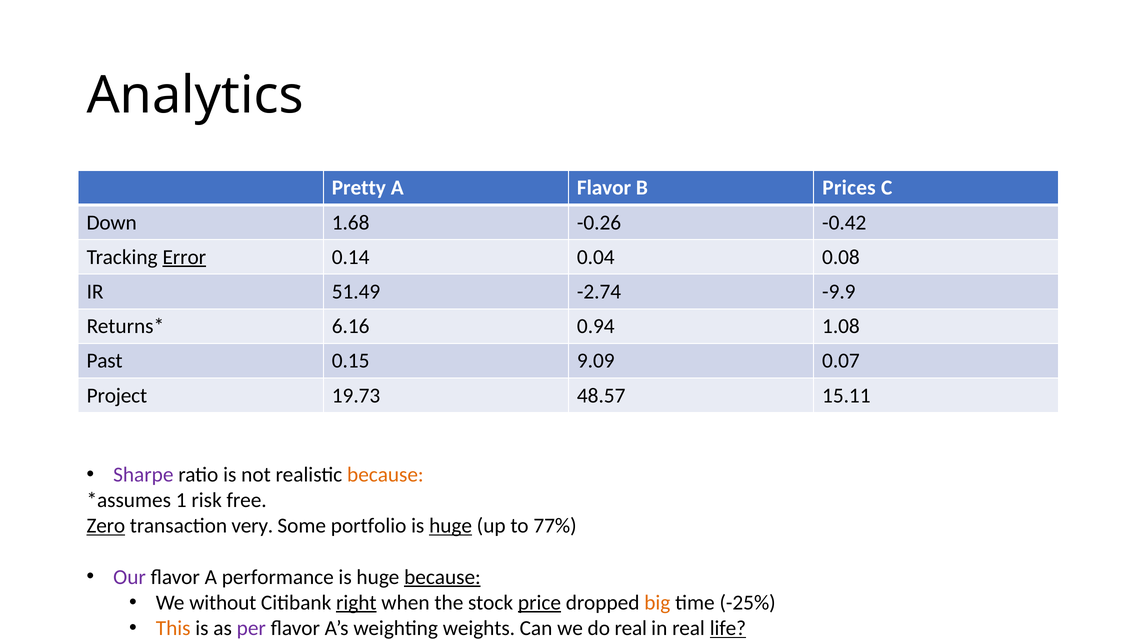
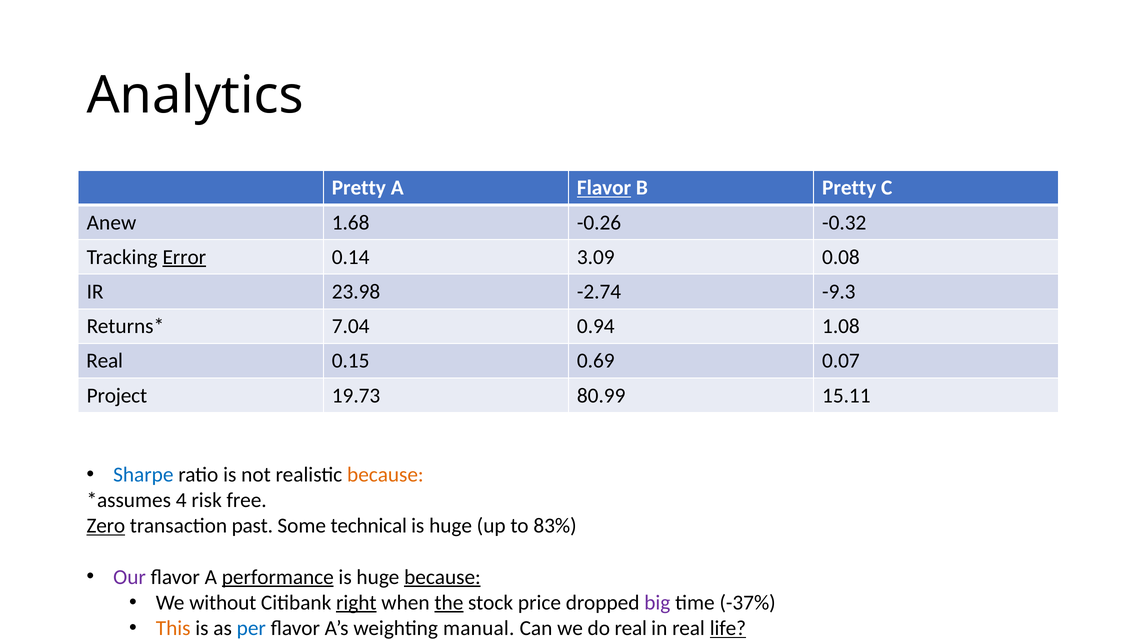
Flavor at (604, 188) underline: none -> present
B Prices: Prices -> Pretty
Down: Down -> Anew
-0.42: -0.42 -> -0.32
0.04: 0.04 -> 3.09
51.49: 51.49 -> 23.98
-9.9: -9.9 -> -9.3
6.16: 6.16 -> 7.04
Past at (105, 361): Past -> Real
9.09: 9.09 -> 0.69
48.57: 48.57 -> 80.99
Sharpe colour: purple -> blue
1: 1 -> 4
very: very -> past
portfolio: portfolio -> technical
huge at (451, 525) underline: present -> none
77%: 77% -> 83%
performance underline: none -> present
the underline: none -> present
price underline: present -> none
big colour: orange -> purple
-25%: -25% -> -37%
per colour: purple -> blue
weights: weights -> manual
